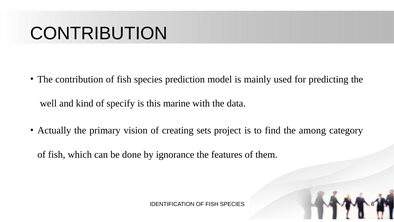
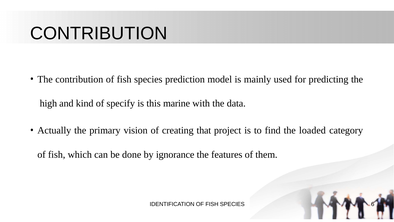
well: well -> high
sets: sets -> that
among: among -> loaded
